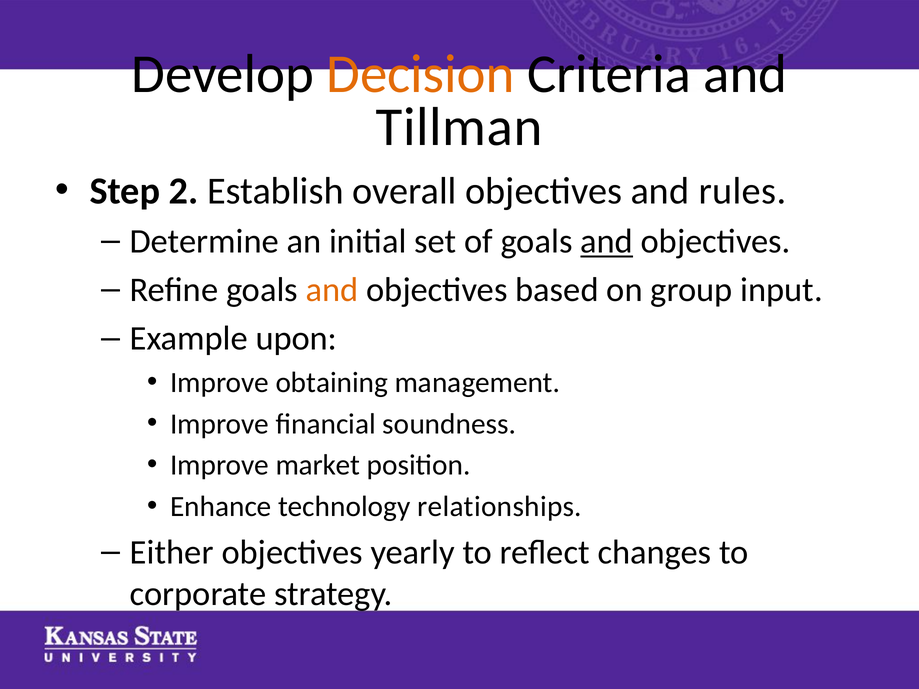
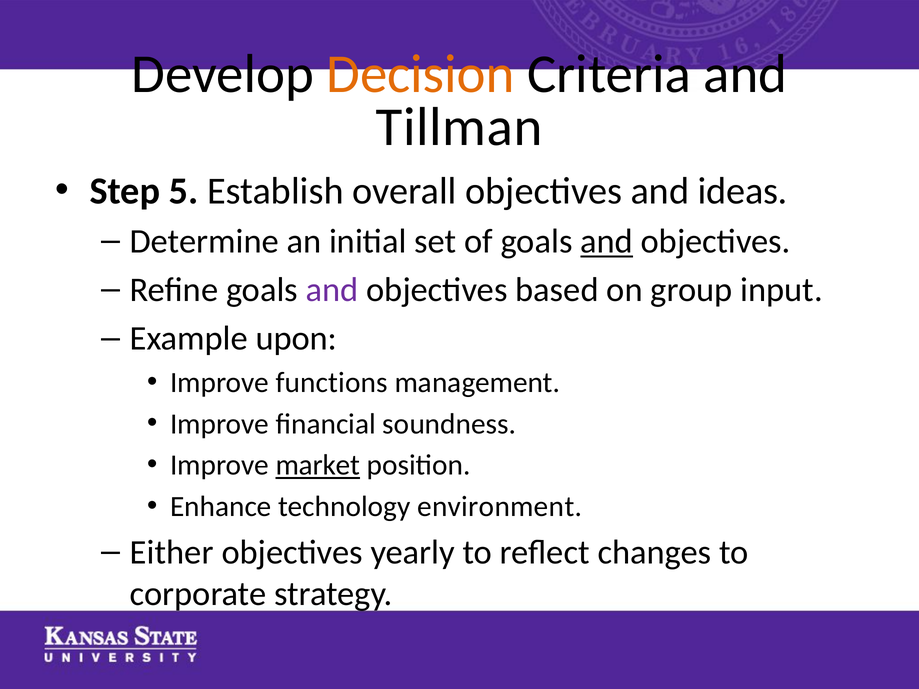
2: 2 -> 5
rules: rules -> ideas
and at (332, 290) colour: orange -> purple
obtaining: obtaining -> functions
market underline: none -> present
relationships: relationships -> environment
